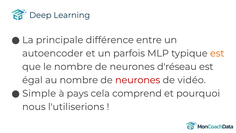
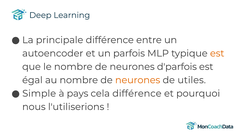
d'réseau: d'réseau -> d'parfois
neurones at (138, 80) colour: red -> orange
vidéo: vidéo -> utiles
cela comprend: comprend -> différence
